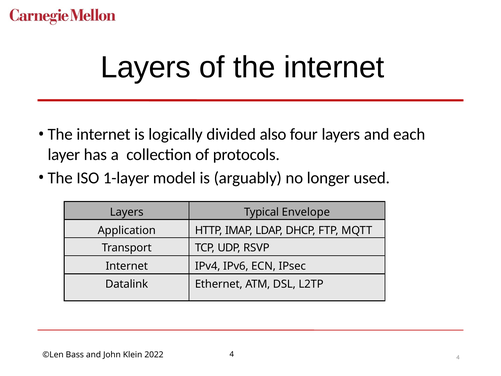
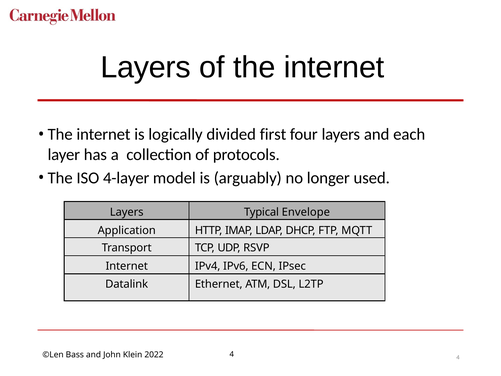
also: also -> first
1-layer: 1-layer -> 4-layer
